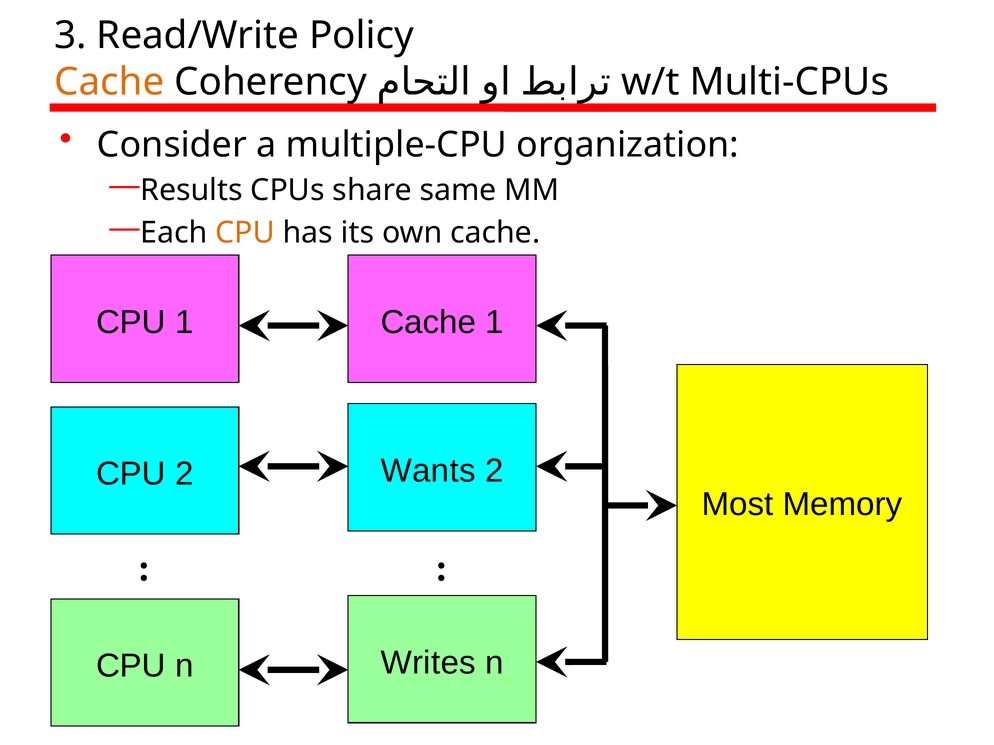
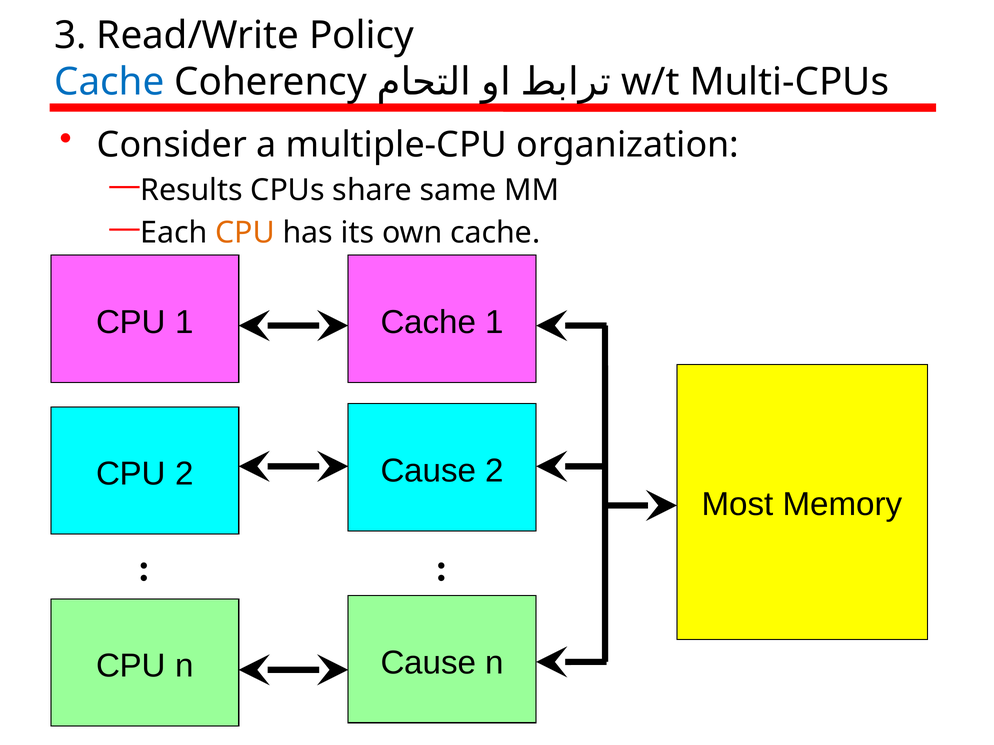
Cache at (109, 82) colour: orange -> blue
Wants at (428, 471): Wants -> Cause
Writes at (428, 663): Writes -> Cause
